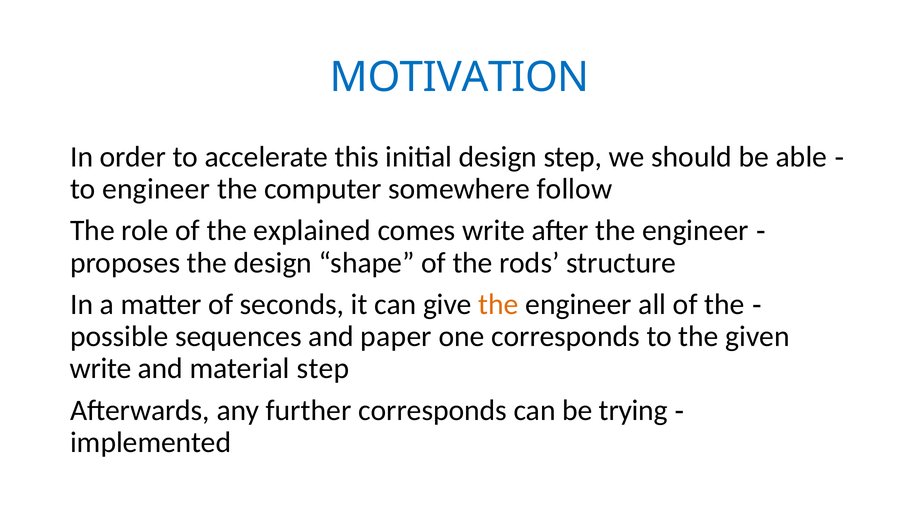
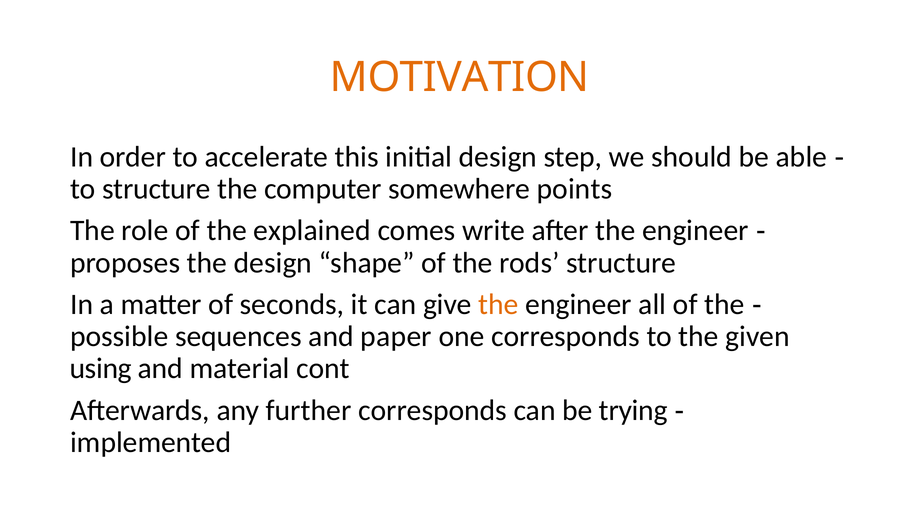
MOTIVATION colour: blue -> orange
to engineer: engineer -> structure
follow: follow -> points
write at (101, 369): write -> using
material step: step -> cont
